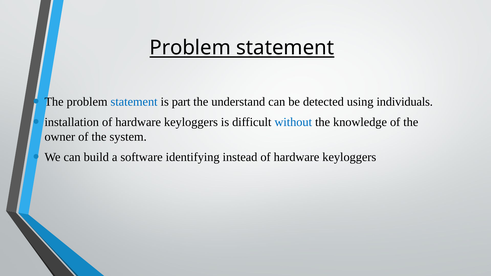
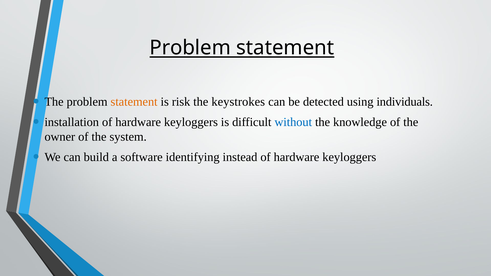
statement at (134, 102) colour: blue -> orange
part: part -> risk
understand: understand -> keystrokes
